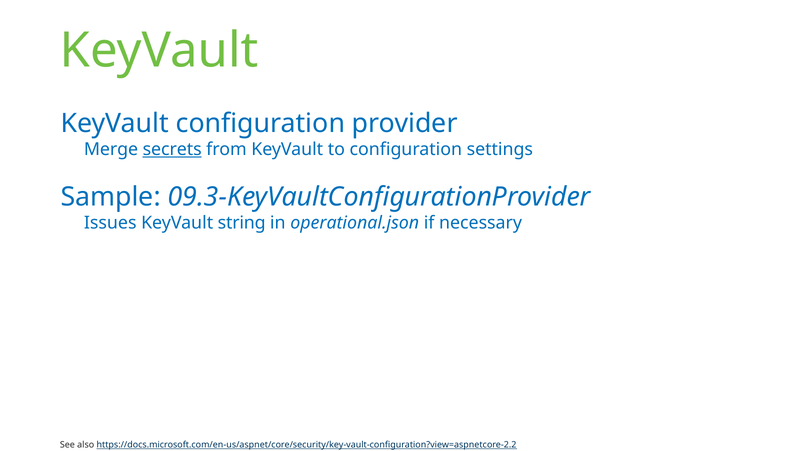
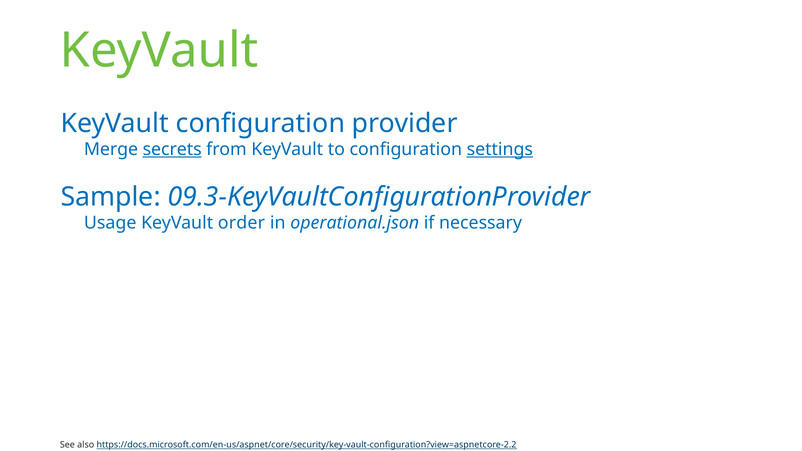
settings underline: none -> present
Issues: Issues -> Usage
string: string -> order
